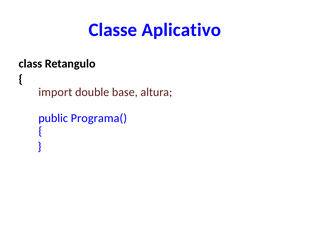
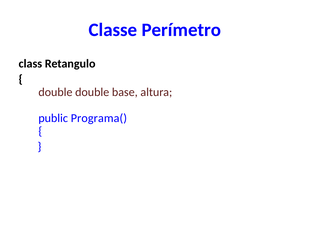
Aplicativo: Aplicativo -> Perímetro
import at (55, 92): import -> double
